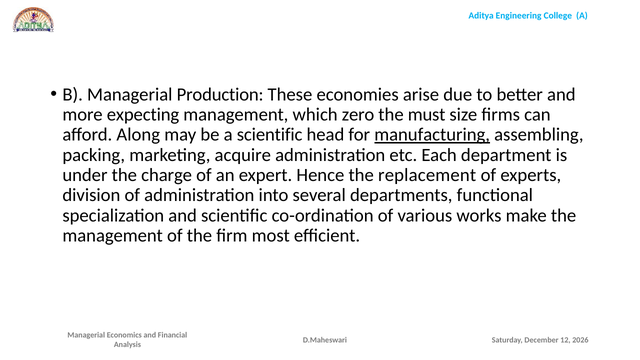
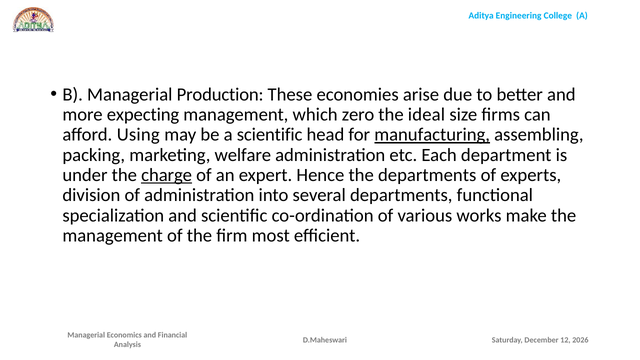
must: must -> ideal
Along: Along -> Using
acquire: acquire -> welfare
charge underline: none -> present
the replacement: replacement -> departments
